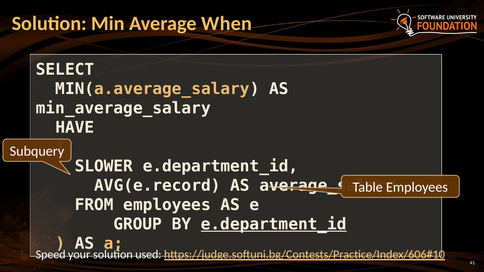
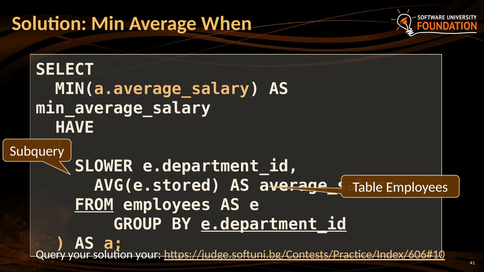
AVG(e.record: AVG(e.record -> AVG(e.stored
FROM underline: none -> present
Speed: Speed -> Query
solution used: used -> your
